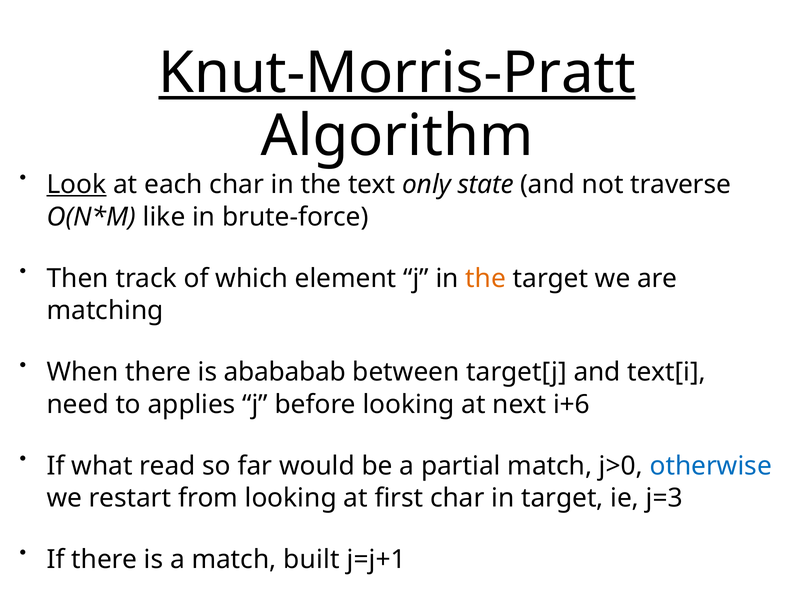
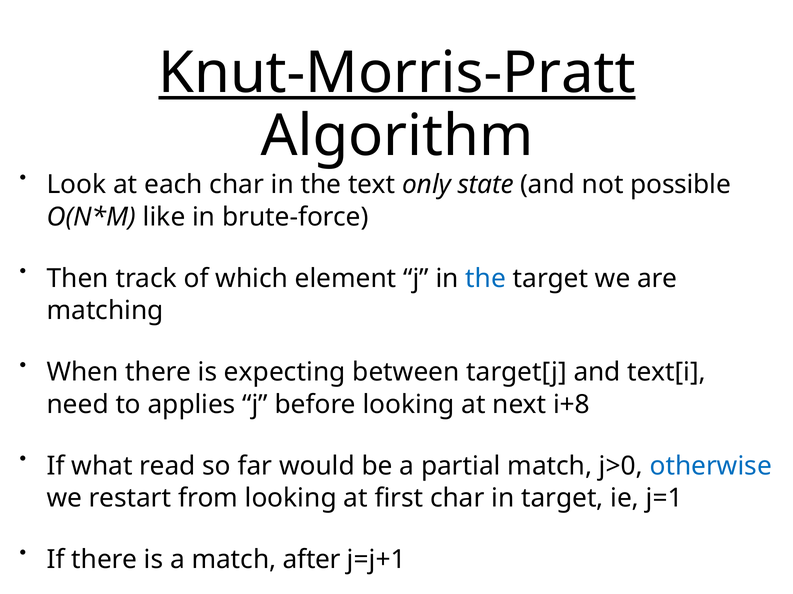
Look underline: present -> none
traverse: traverse -> possible
the at (486, 279) colour: orange -> blue
abababab: abababab -> expecting
i+6: i+6 -> i+8
j=3: j=3 -> j=1
built: built -> after
